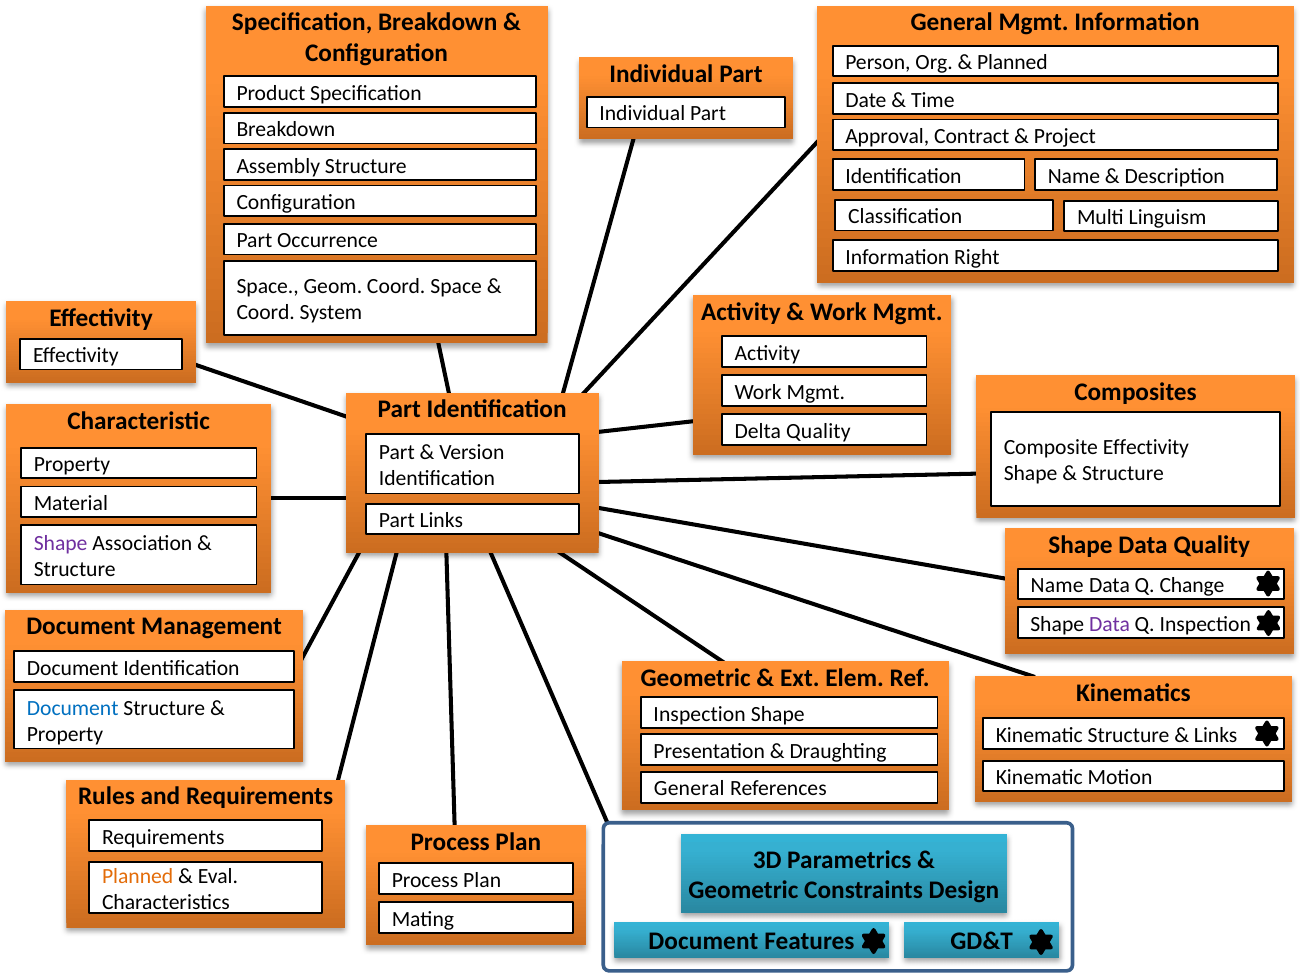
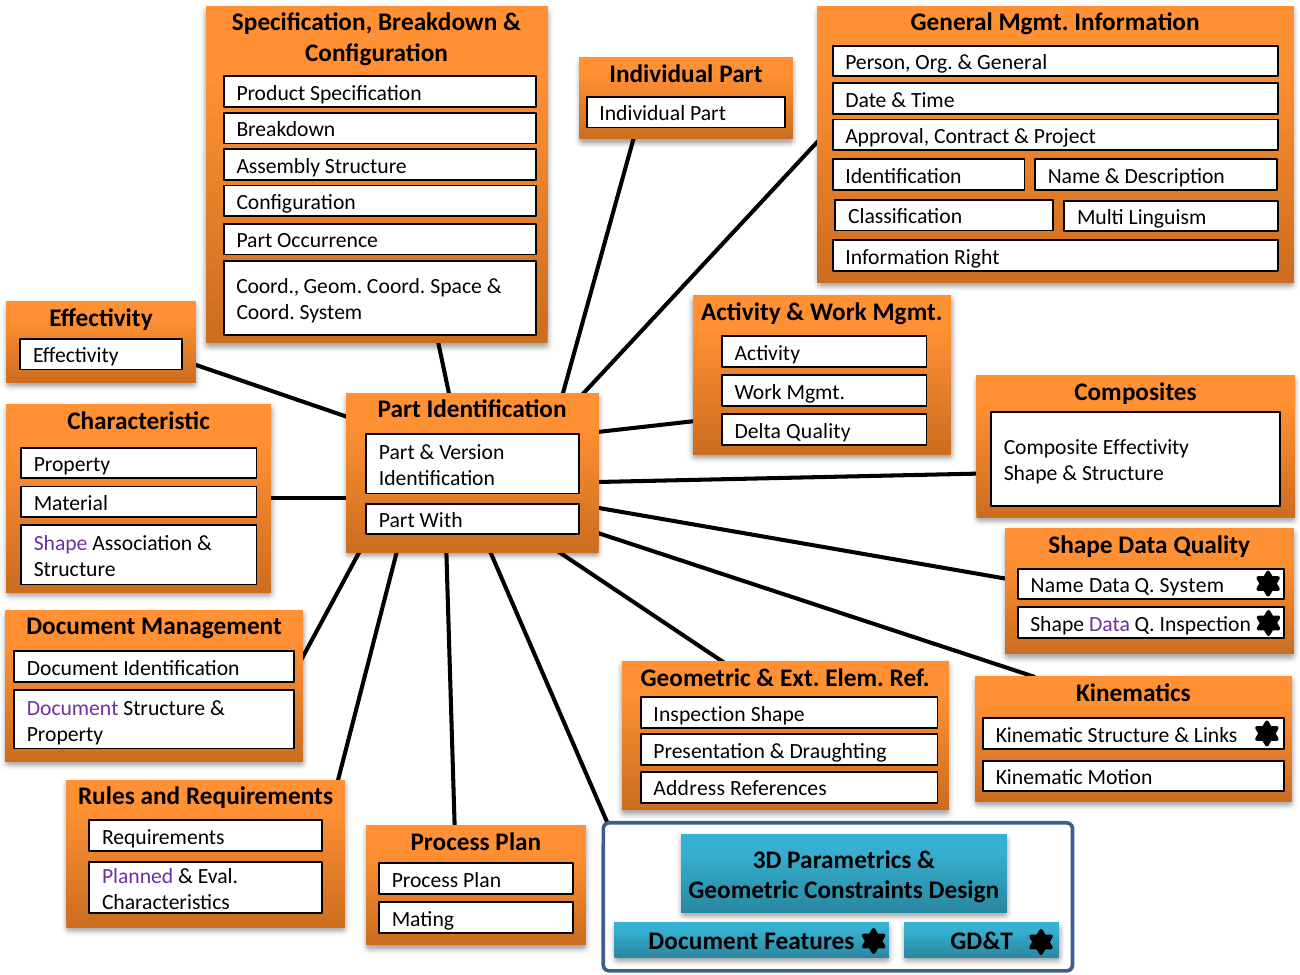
Planned at (1012, 63): Planned -> General
Space at (268, 286): Space -> Coord
Part Links: Links -> With
Q Change: Change -> System
Document at (73, 708) colour: blue -> purple
General at (689, 789): General -> Address
Planned at (138, 876) colour: orange -> purple
